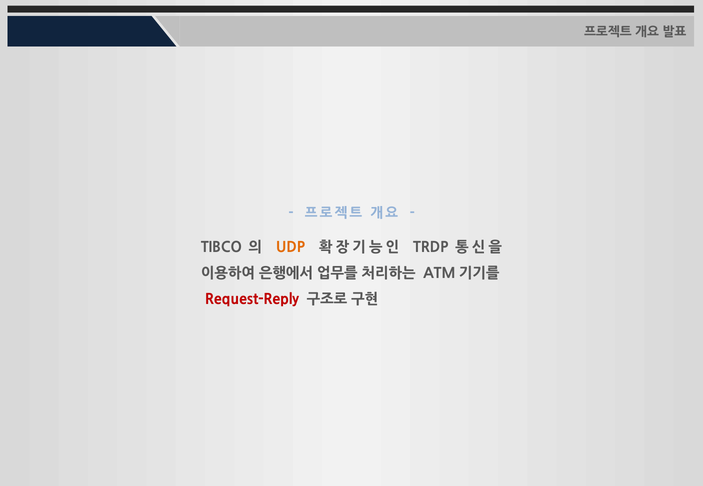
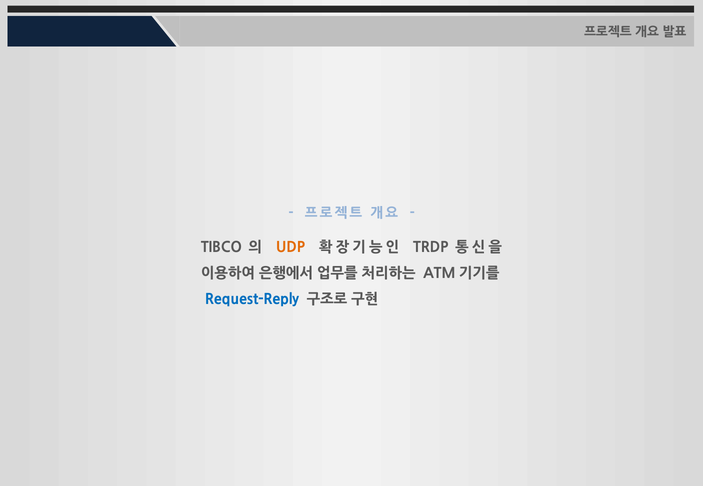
Request-Reply colour: red -> blue
